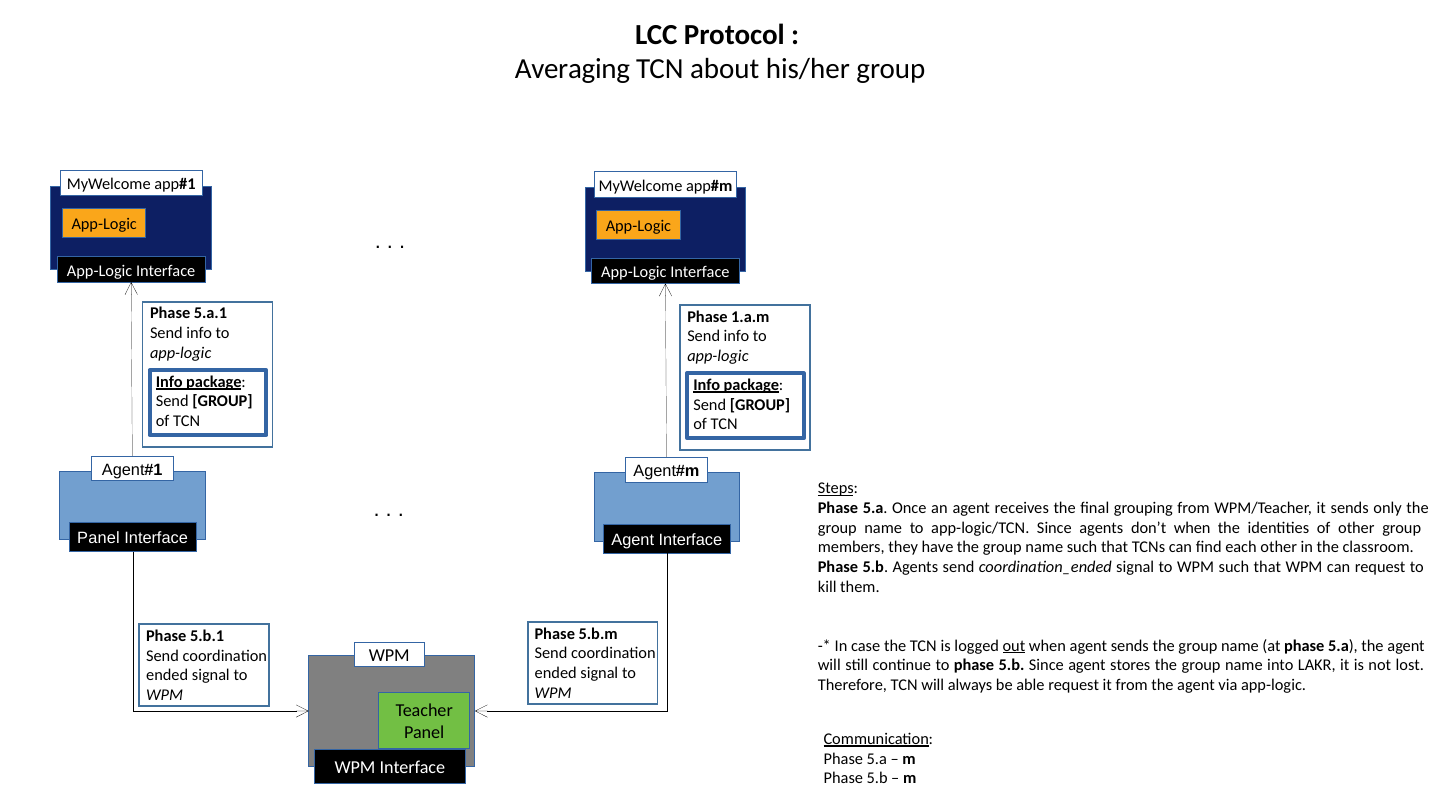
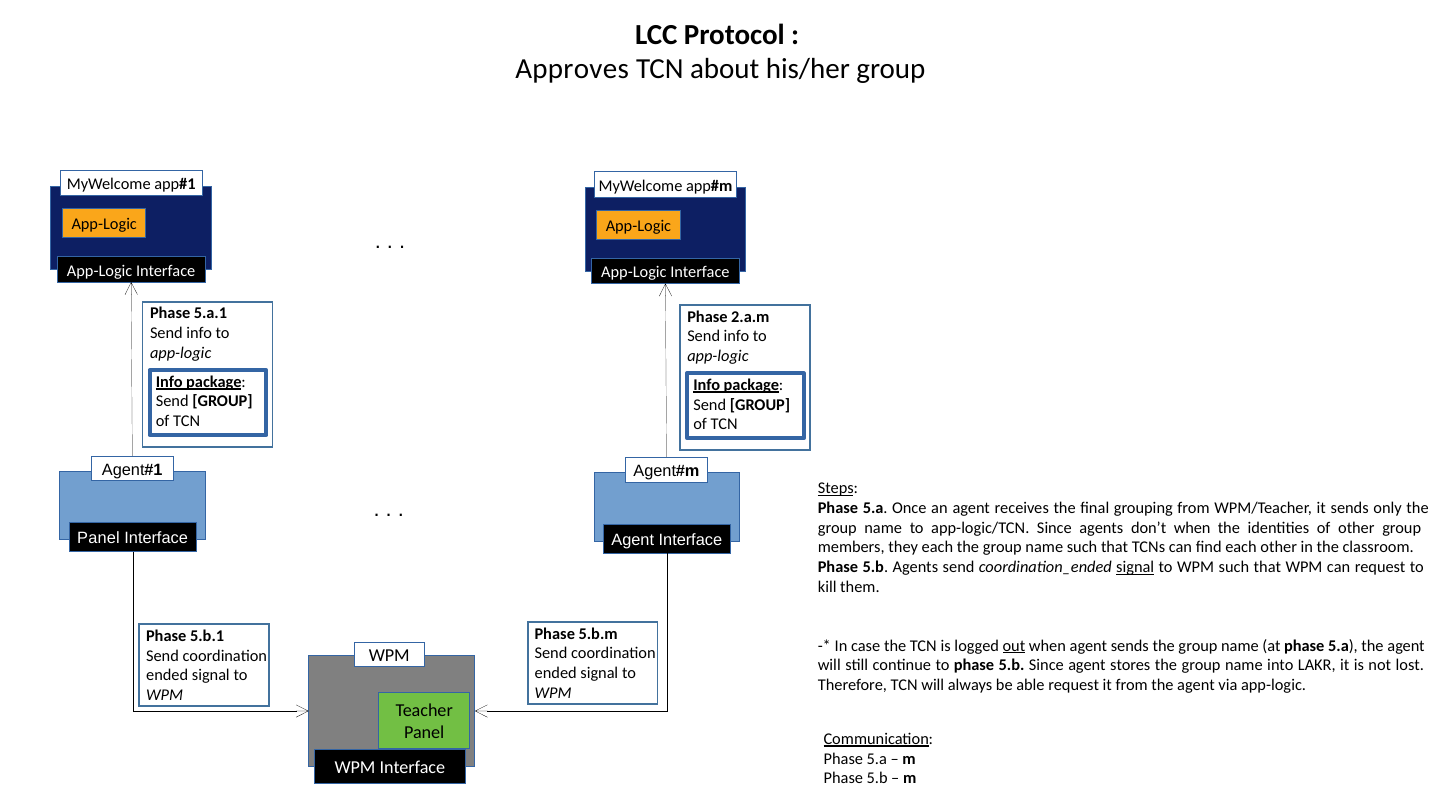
Averaging: Averaging -> Approves
1.a.m: 1.a.m -> 2.a.m
they have: have -> each
signal at (1135, 567) underline: none -> present
